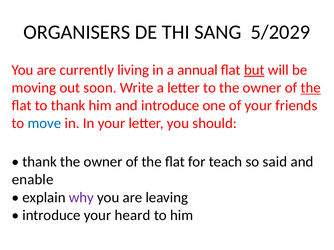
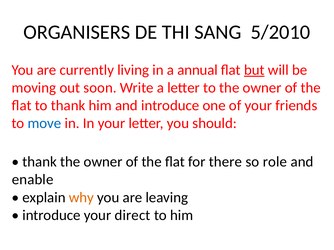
5/2029: 5/2029 -> 5/2010
the at (311, 88) underline: present -> none
teach: teach -> there
said: said -> role
why colour: purple -> orange
heard: heard -> direct
